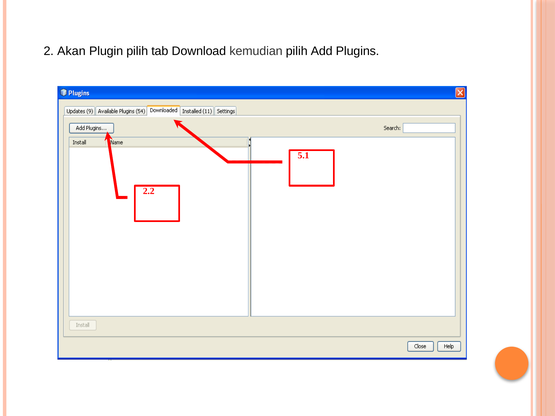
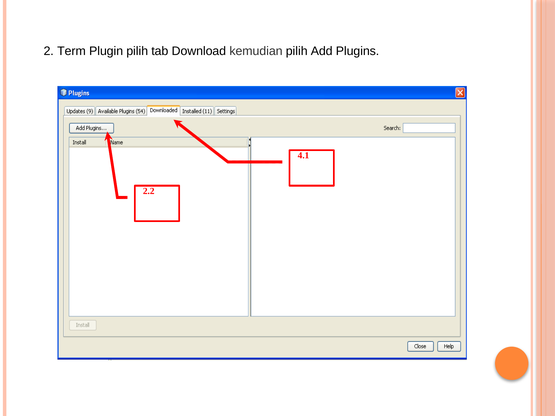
Akan: Akan -> Term
5.1: 5.1 -> 4.1
